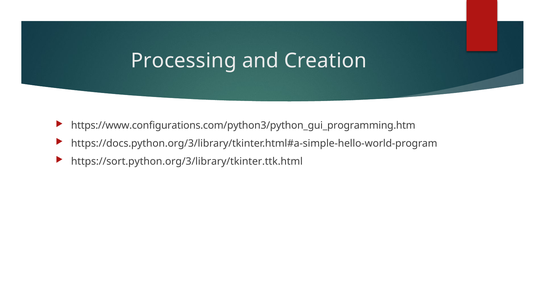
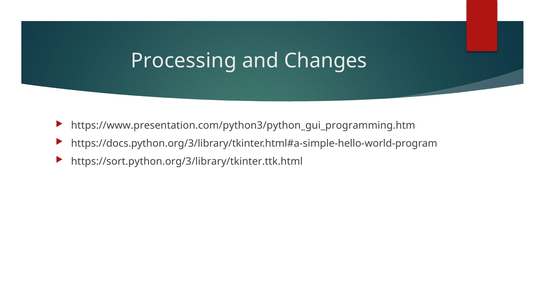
Creation: Creation -> Changes
https://www.configurations.com/python3/python_gui_programming.htm: https://www.configurations.com/python3/python_gui_programming.htm -> https://www.presentation.com/python3/python_gui_programming.htm
